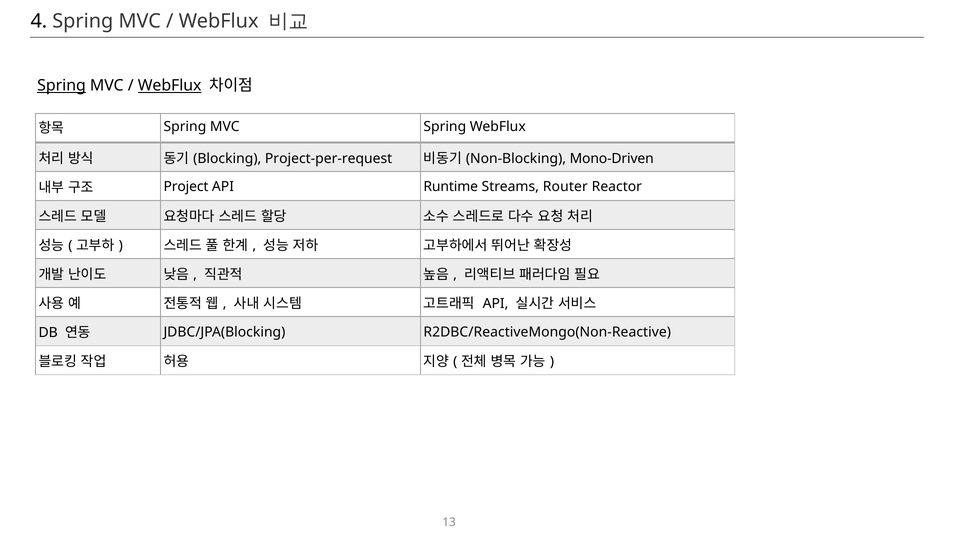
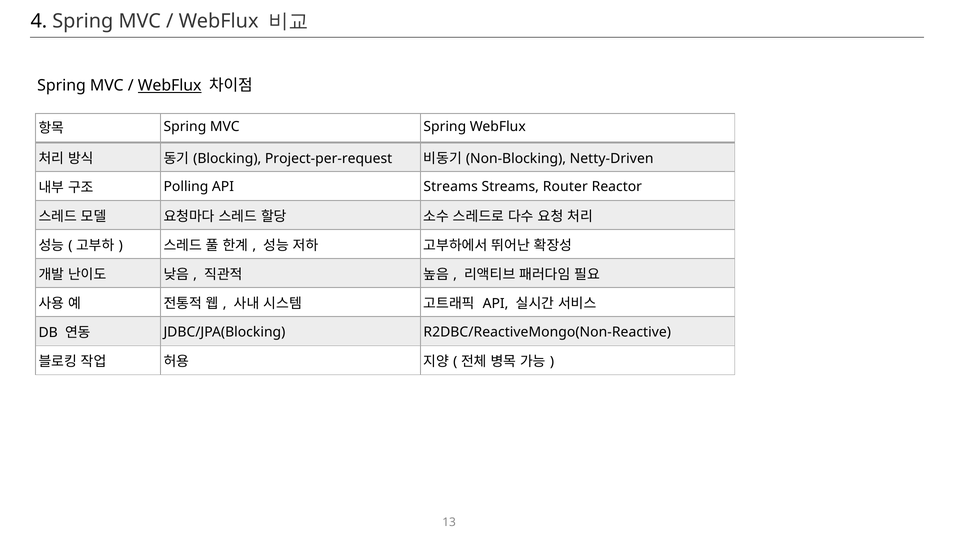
Spring at (62, 86) underline: present -> none
Mono-Driven: Mono-Driven -> Netty-Driven
Project: Project -> Polling
API Runtime: Runtime -> Streams
